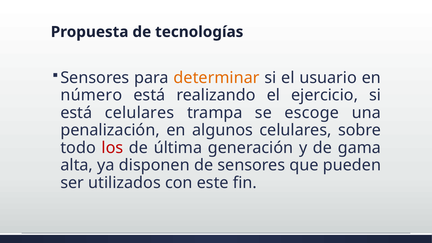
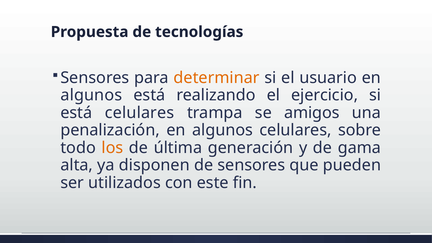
número at (91, 95): número -> algunos
escoge: escoge -> amigos
los colour: red -> orange
